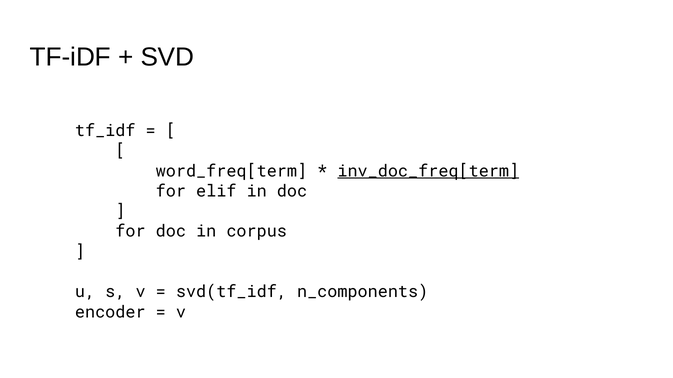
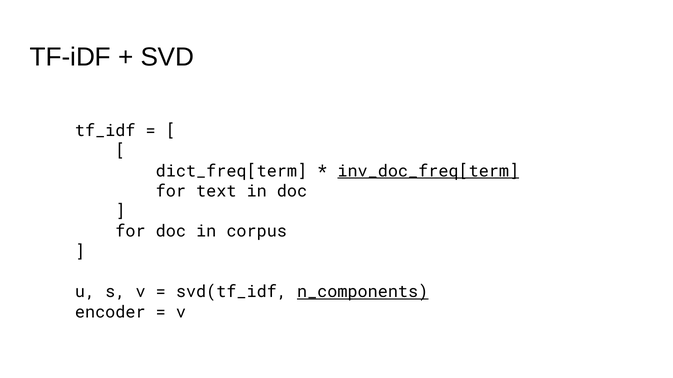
word_freq[term: word_freq[term -> dict_freq[term
elif: elif -> text
n_components underline: none -> present
